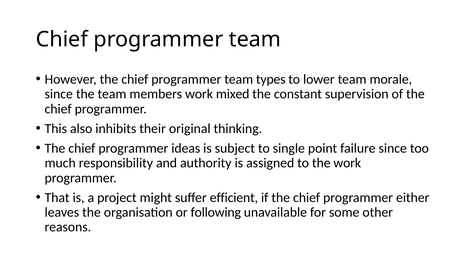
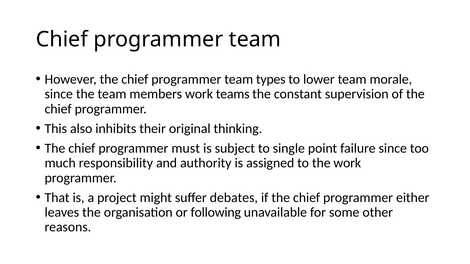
mixed: mixed -> teams
ideas: ideas -> must
efficient: efficient -> debates
